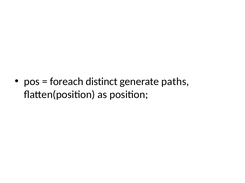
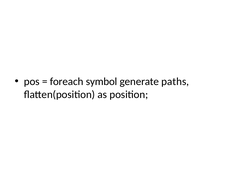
distinct: distinct -> symbol
